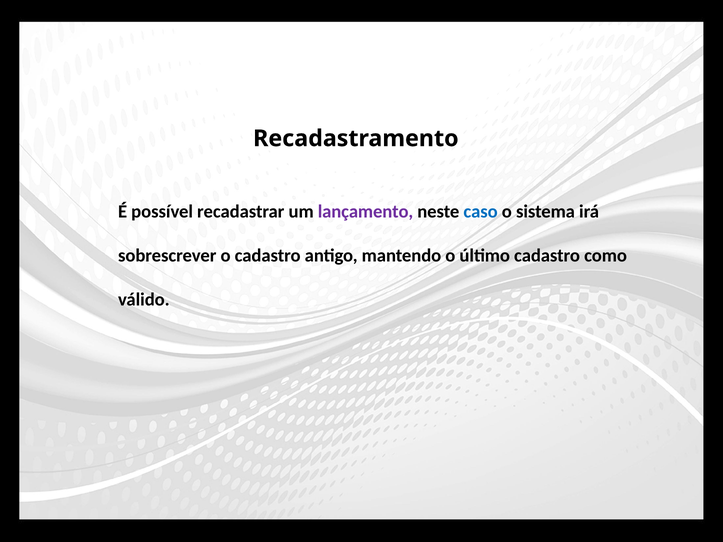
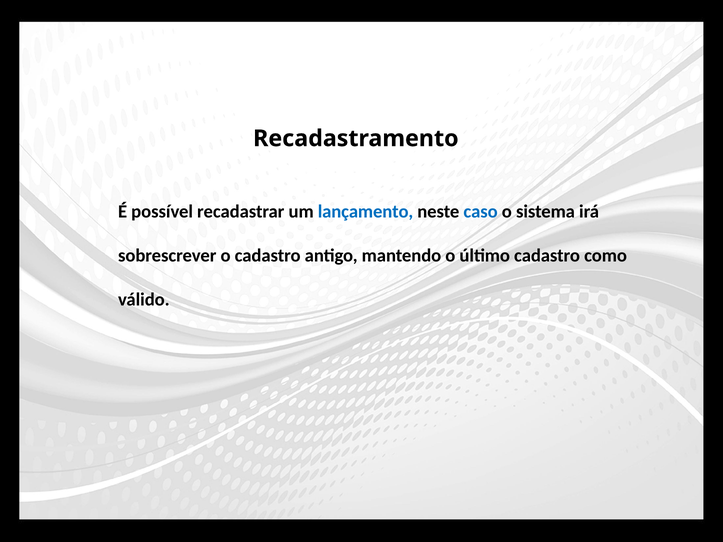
lançamento colour: purple -> blue
